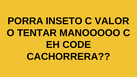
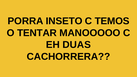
VALOR: VALOR -> TEMOS
CODE: CODE -> DUAS
